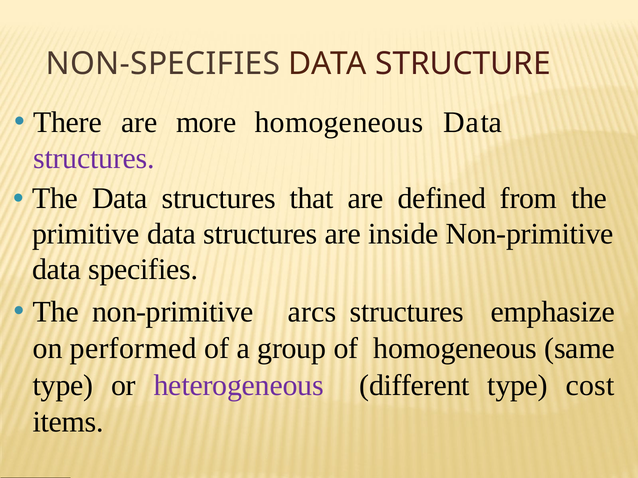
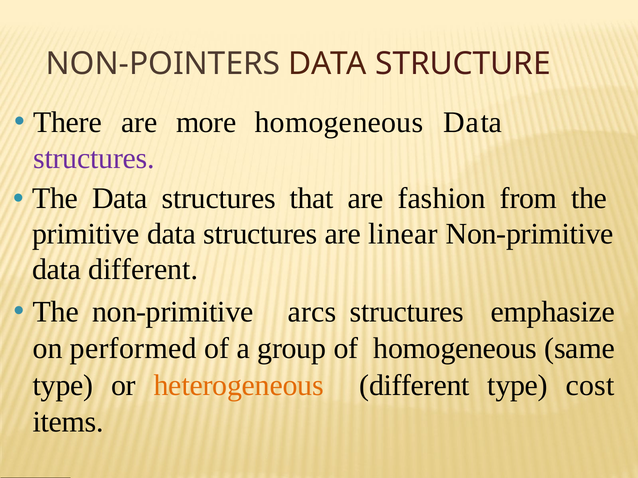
NON-SPECIFIES: NON-SPECIFIES -> NON-POINTERS
defined: defined -> fashion
inside: inside -> linear
data specifies: specifies -> different
heterogeneous colour: purple -> orange
